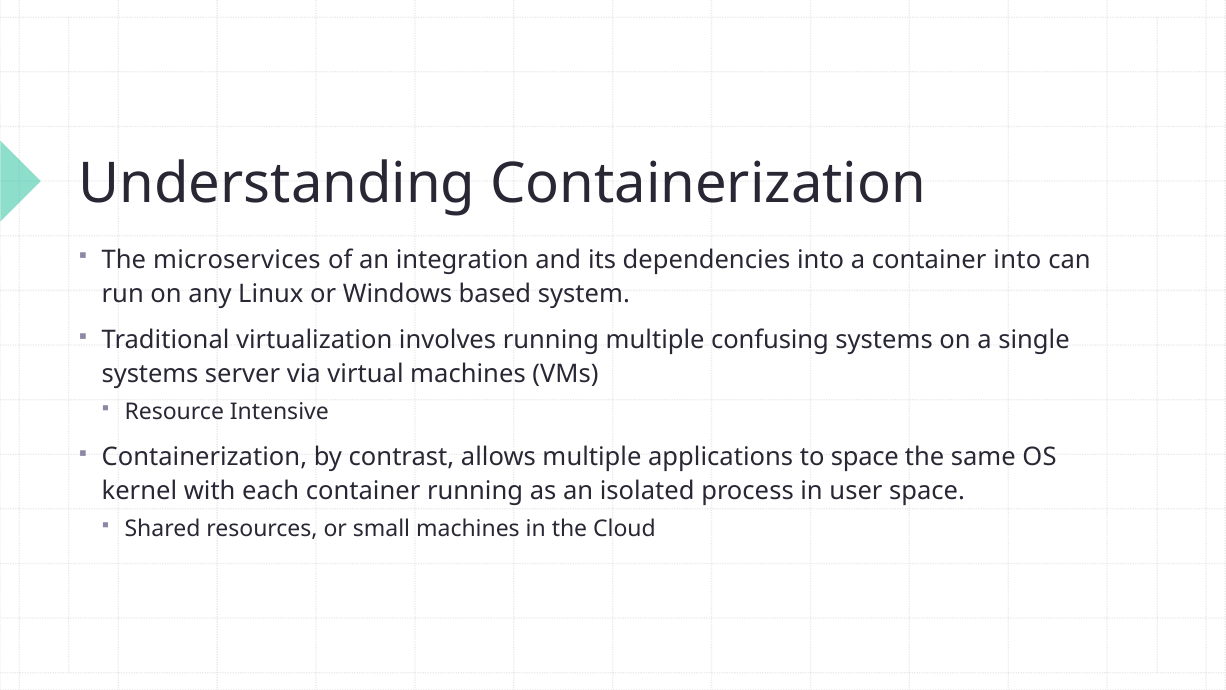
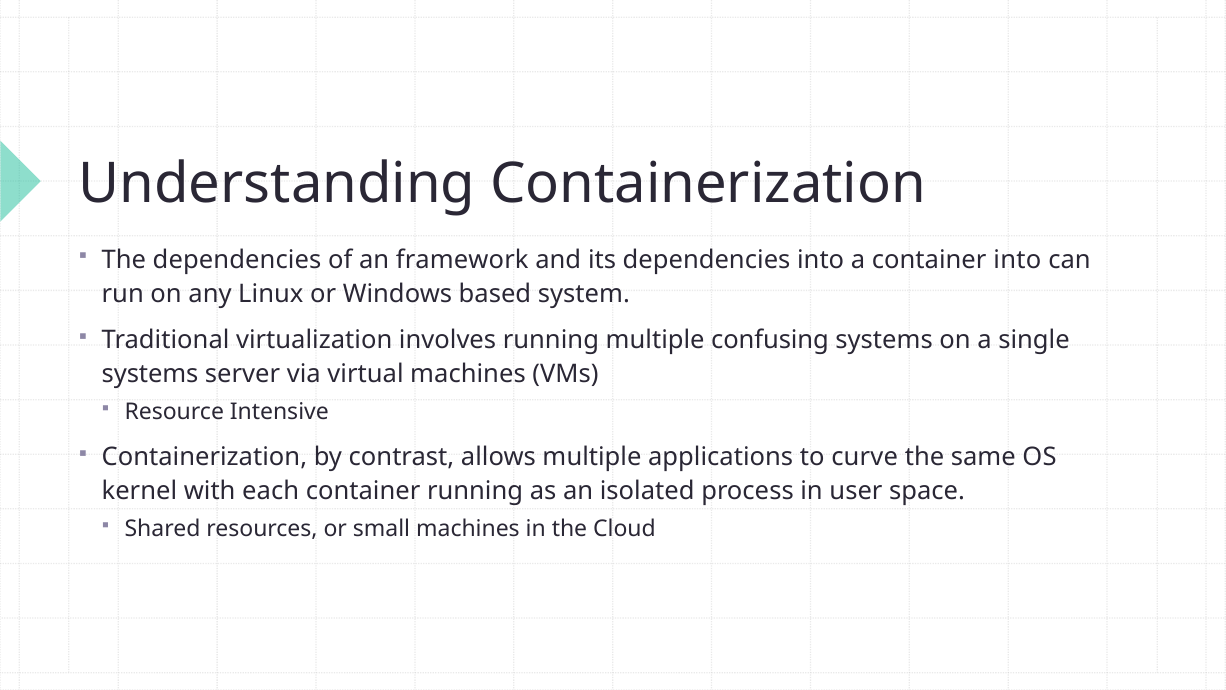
The microservices: microservices -> dependencies
integration: integration -> framework
to space: space -> curve
